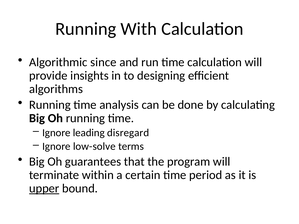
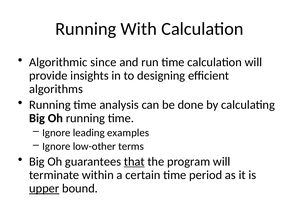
disregard: disregard -> examples
low-solve: low-solve -> low-other
that underline: none -> present
